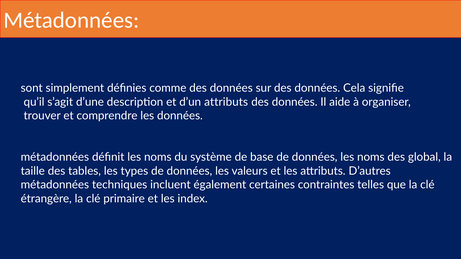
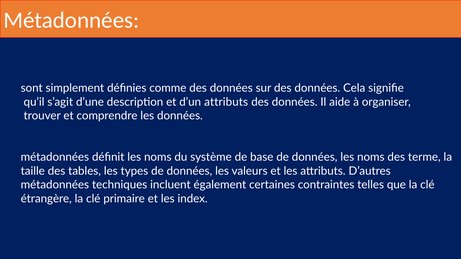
global: global -> terme
